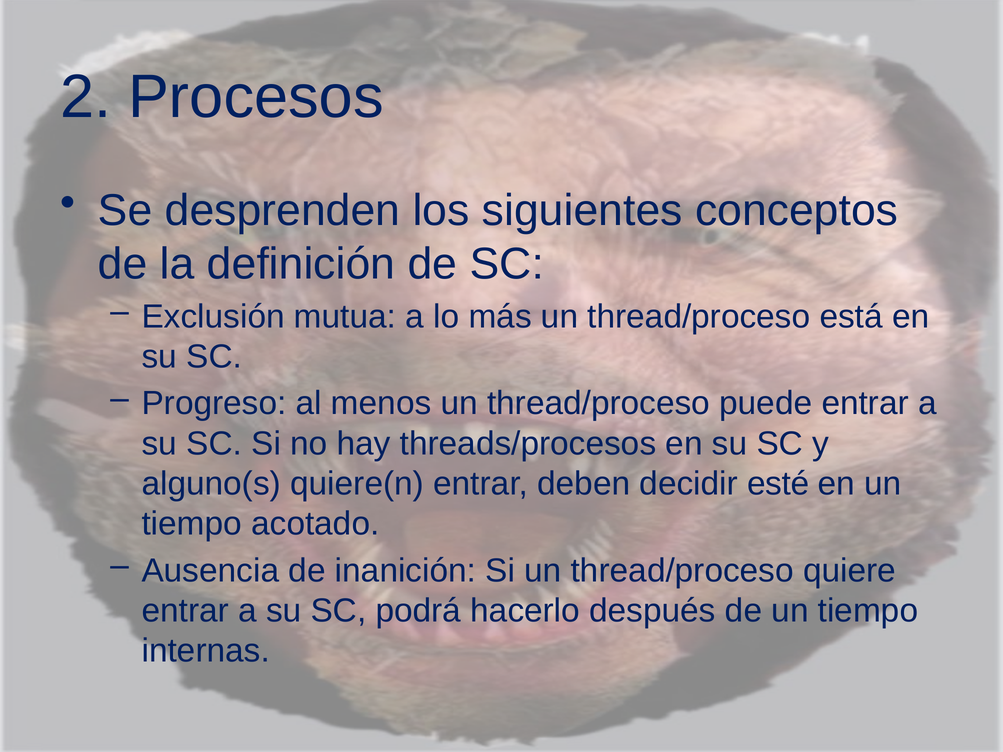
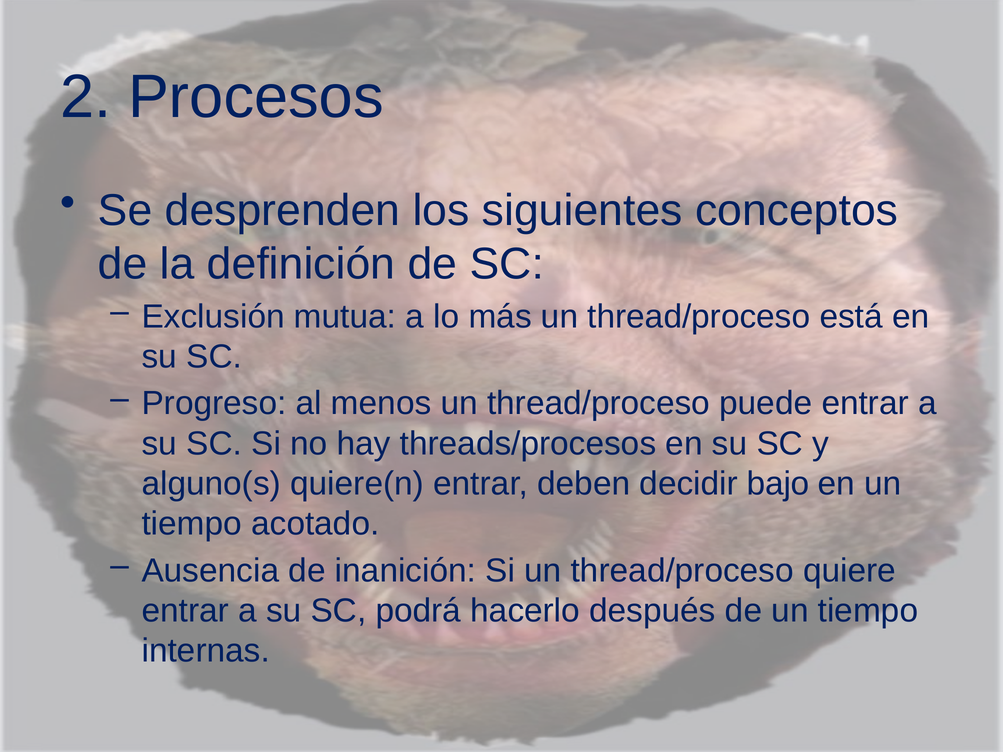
esté: esté -> bajo
